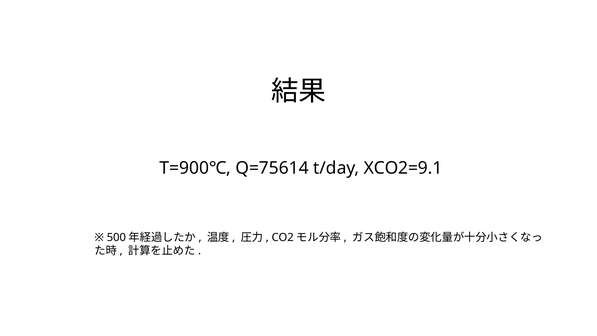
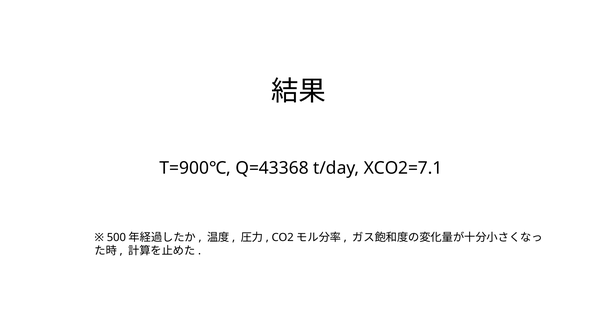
Q=75614: Q=75614 -> Q=43368
XCO2=9.1: XCO2=9.1 -> XCO2=7.1
